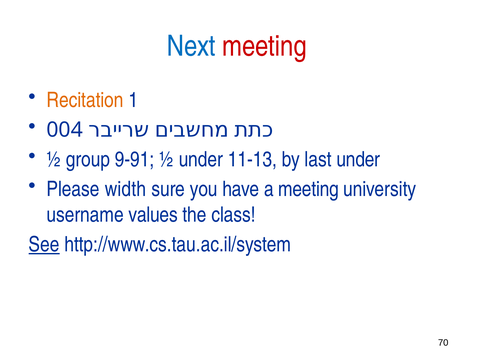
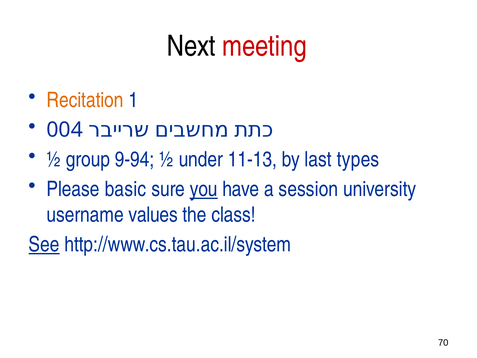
Next colour: blue -> black
9-91: 9-91 -> 9-94
last under: under -> types
width: width -> basic
you underline: none -> present
a meeting: meeting -> session
